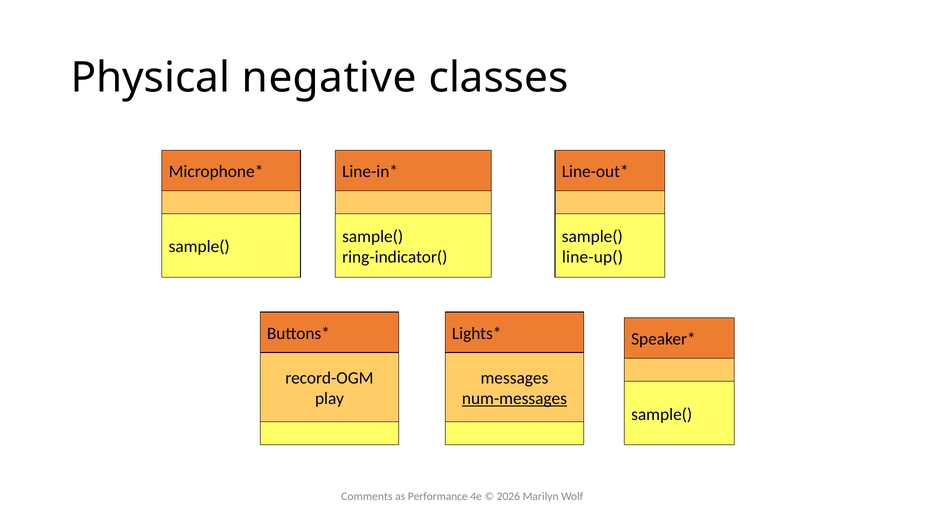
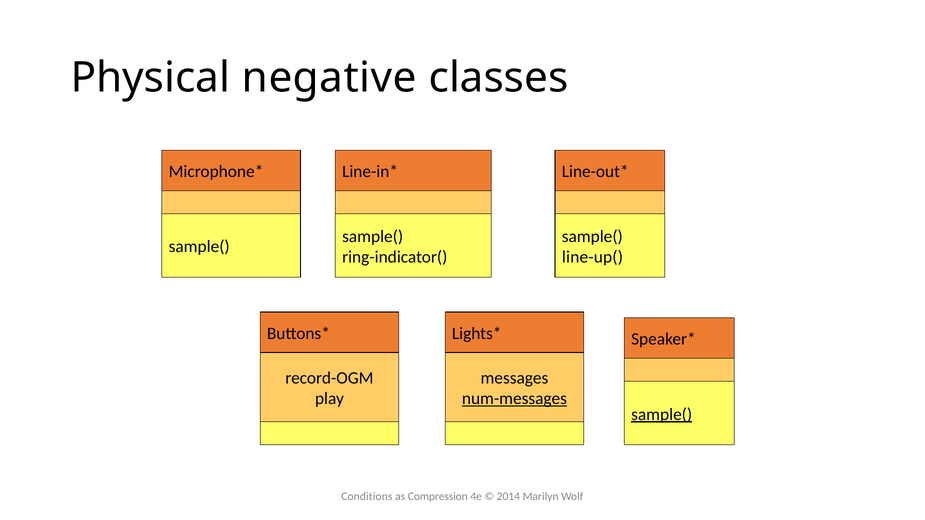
sample( at (662, 415) underline: none -> present
Comments: Comments -> Conditions
Performance: Performance -> Compression
2026: 2026 -> 2014
